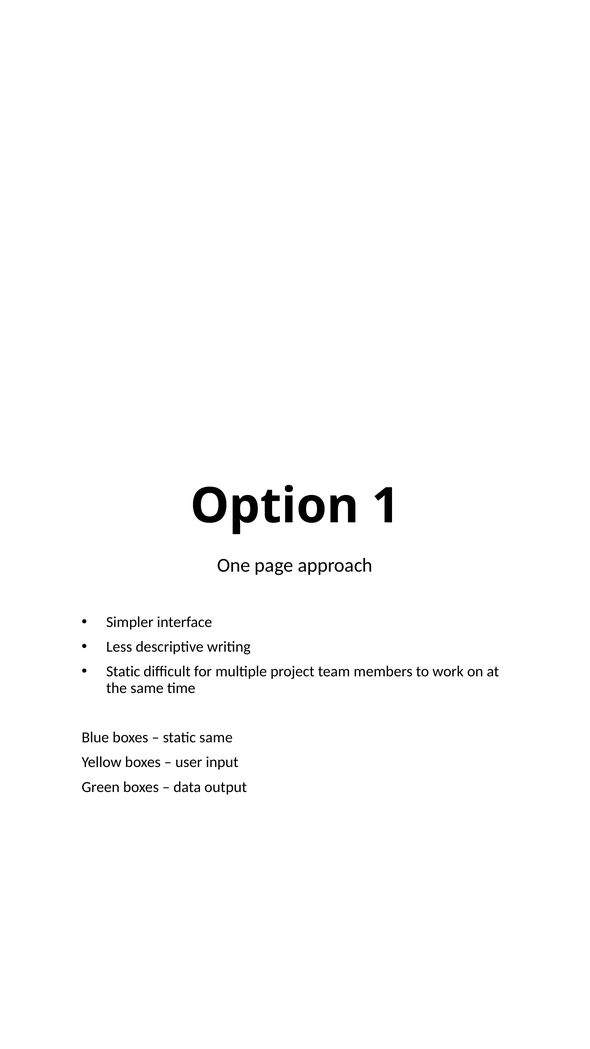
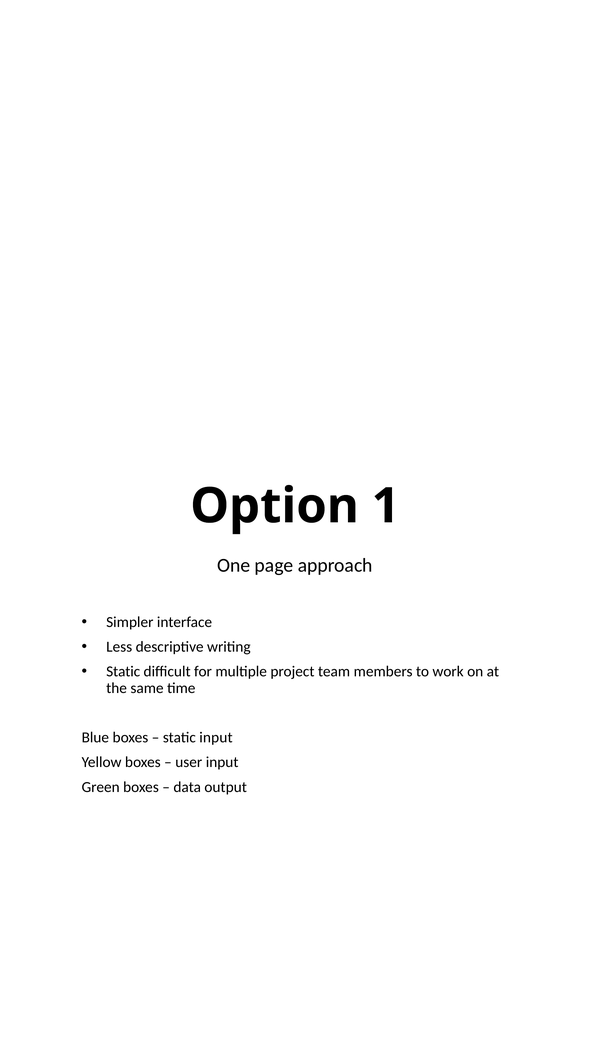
static same: same -> input
